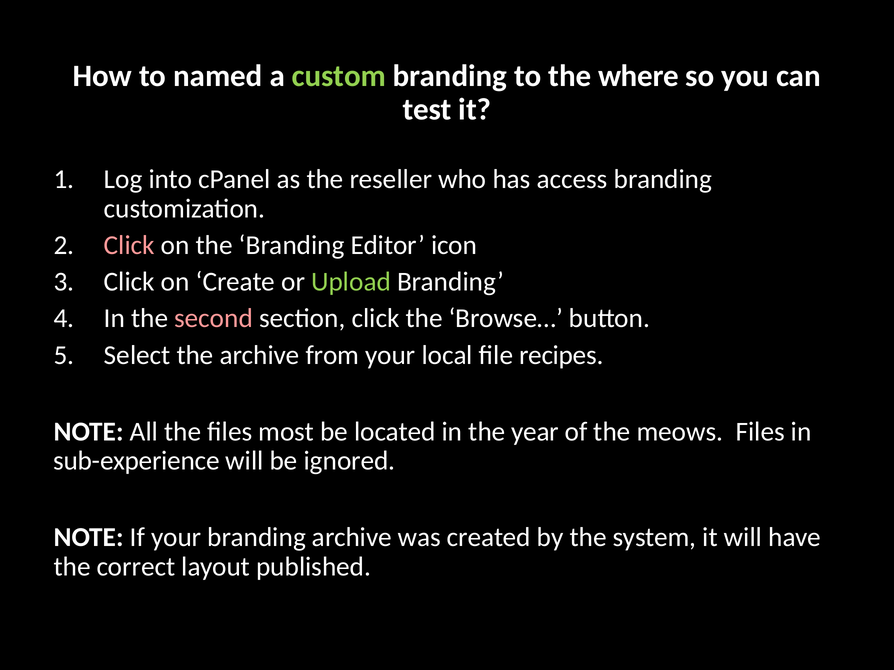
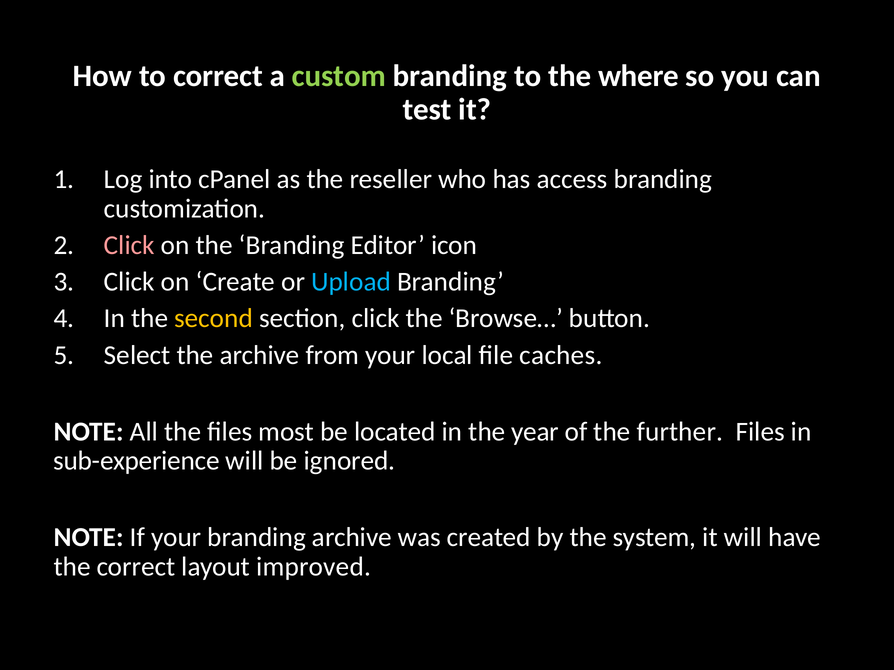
to named: named -> correct
Upload colour: light green -> light blue
second colour: pink -> yellow
recipes: recipes -> caches
meows: meows -> further
published: published -> improved
